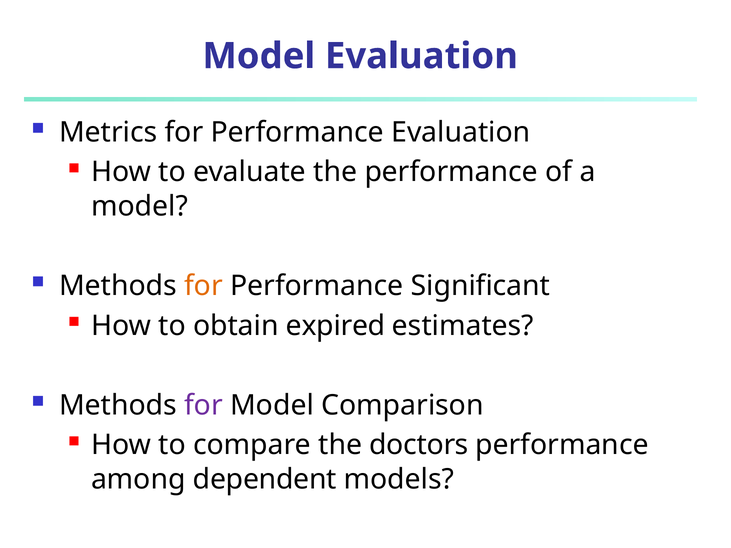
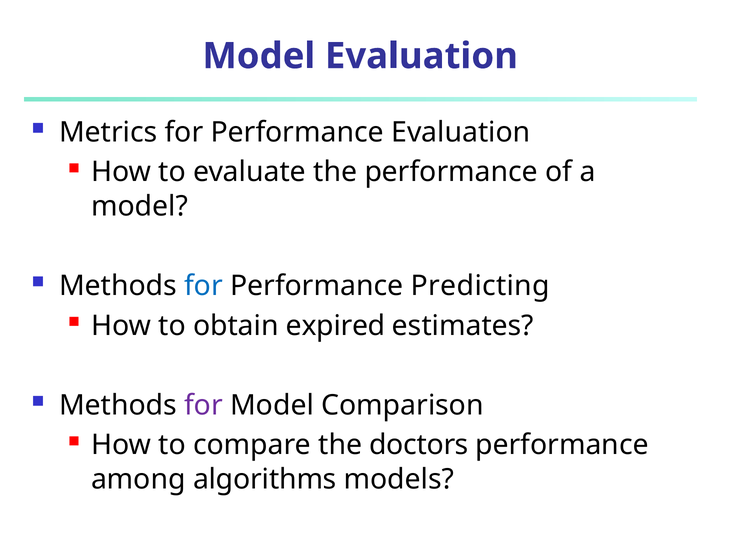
for at (204, 286) colour: orange -> blue
Significant: Significant -> Predicting
dependent: dependent -> algorithms
